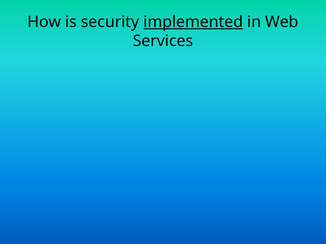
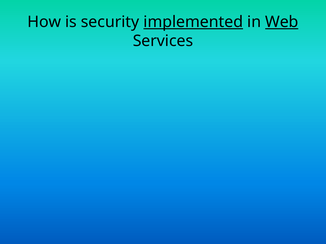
Web underline: none -> present
